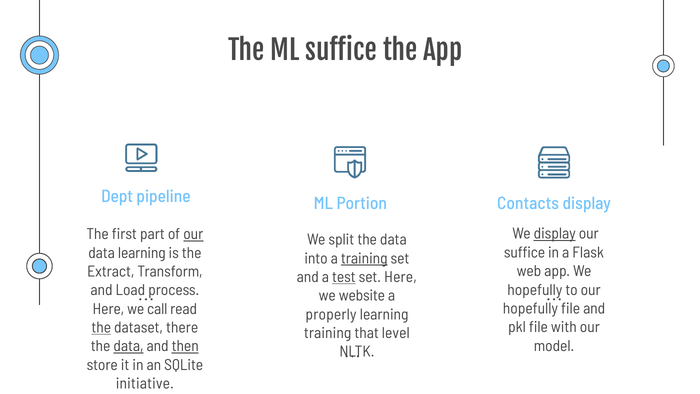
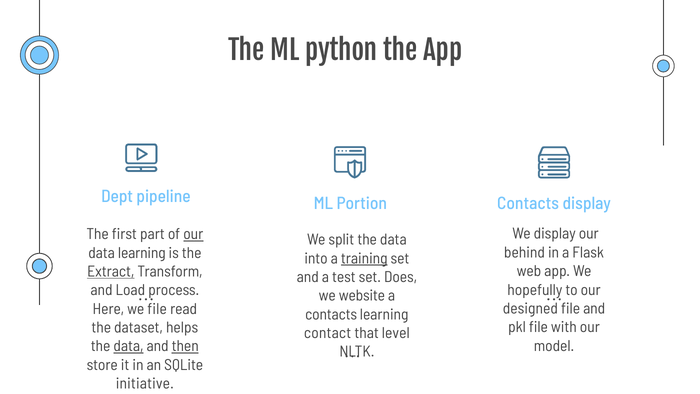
ML suffice: suffice -> python
display at (555, 234) underline: present -> none
suffice at (525, 252): suffice -> behind
Extract underline: none -> present
test underline: present -> none
set Here: Here -> Does
hopefully at (530, 308): hopefully -> designed
we call: call -> file
properly at (331, 314): properly -> contacts
the at (101, 327) underline: present -> none
there: there -> helps
training at (328, 333): training -> contact
